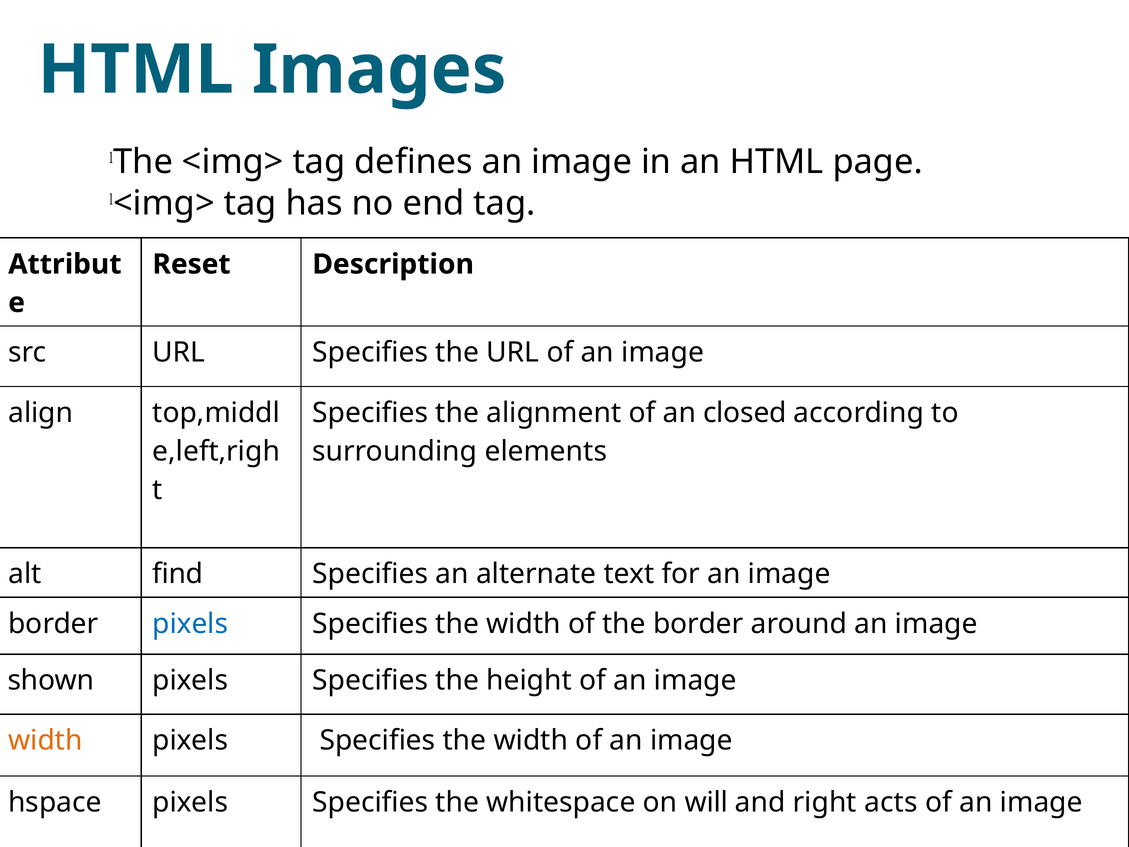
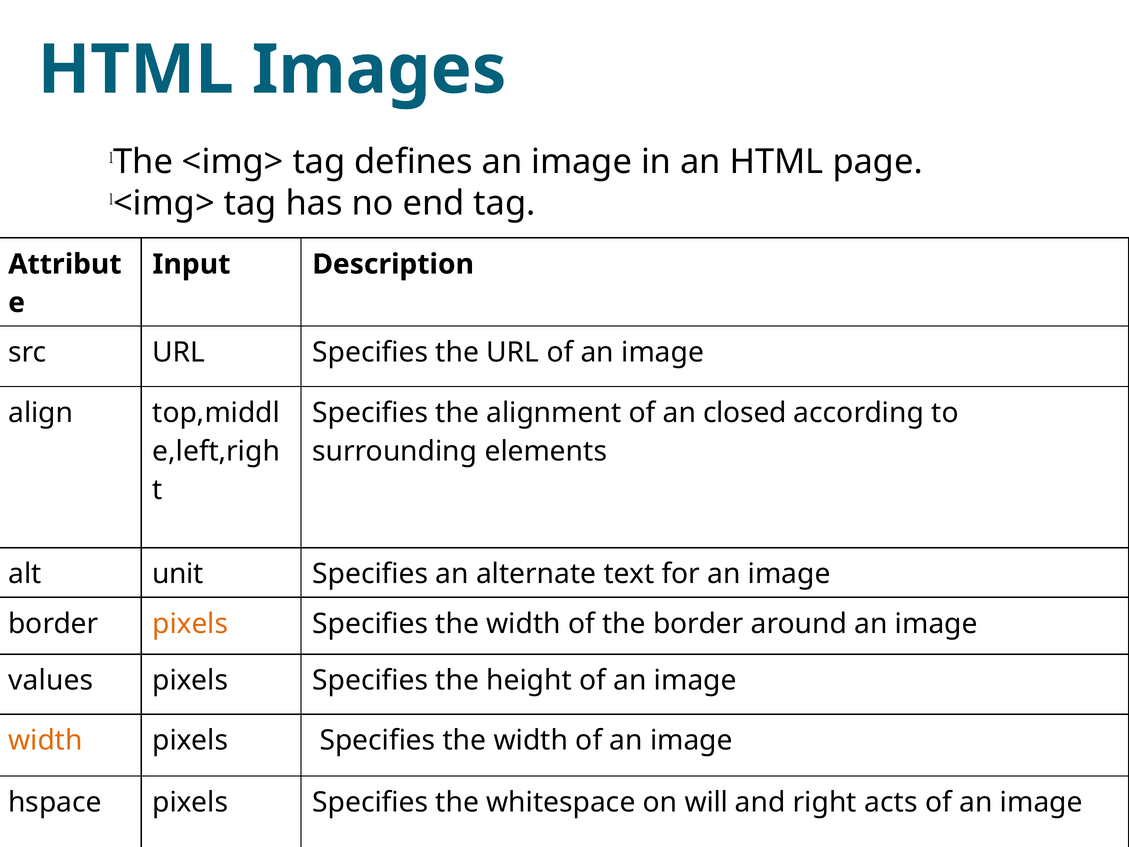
Reset: Reset -> Input
find: find -> unit
pixels at (190, 624) colour: blue -> orange
shown: shown -> values
